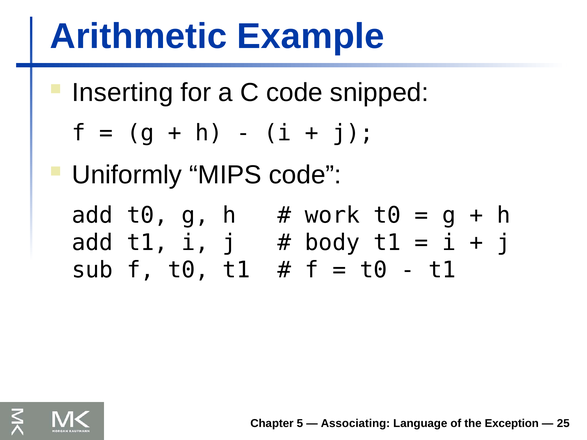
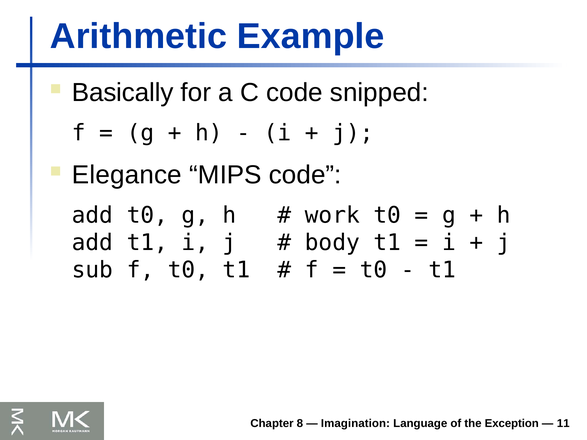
Inserting: Inserting -> Basically
Uniformly: Uniformly -> Elegance
5: 5 -> 8
Associating: Associating -> Imagination
25: 25 -> 11
